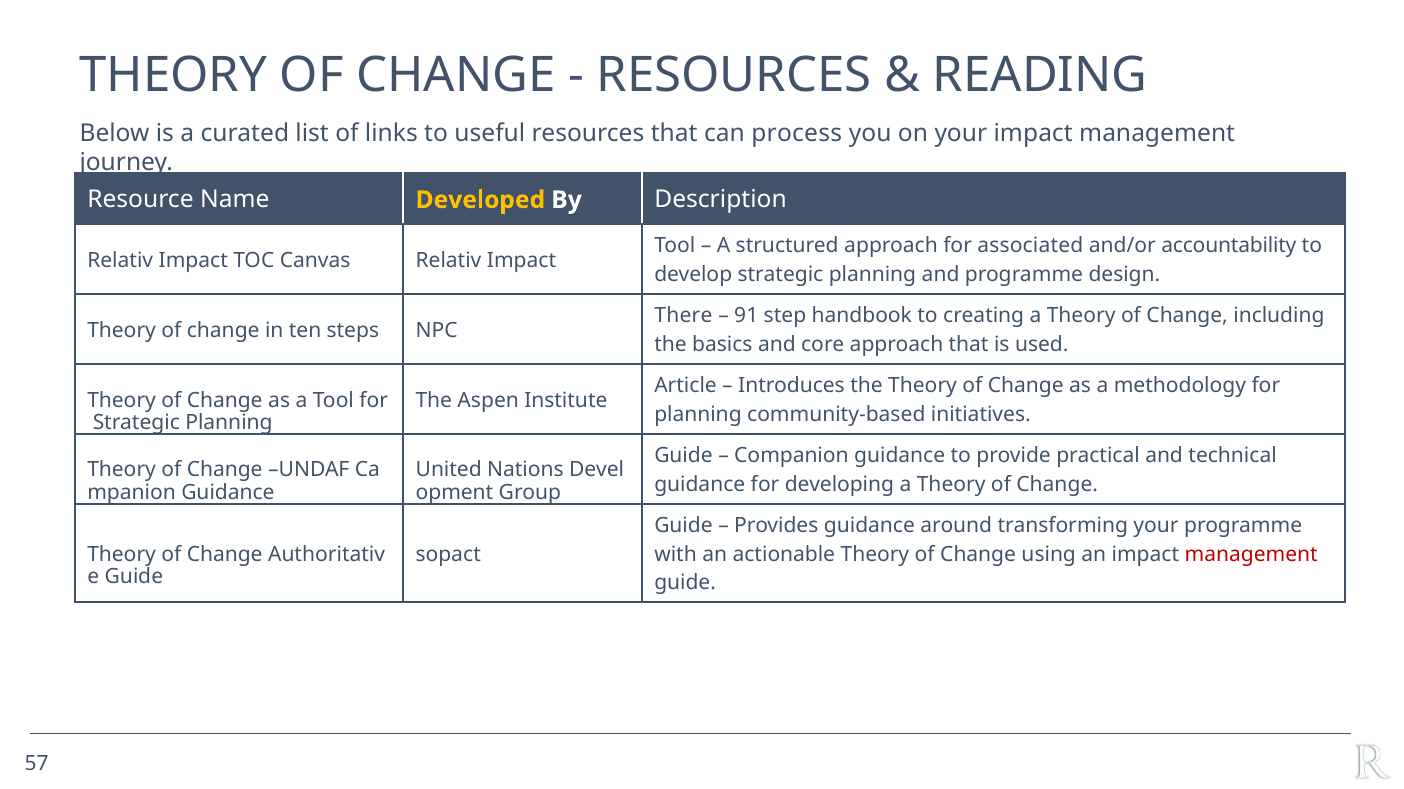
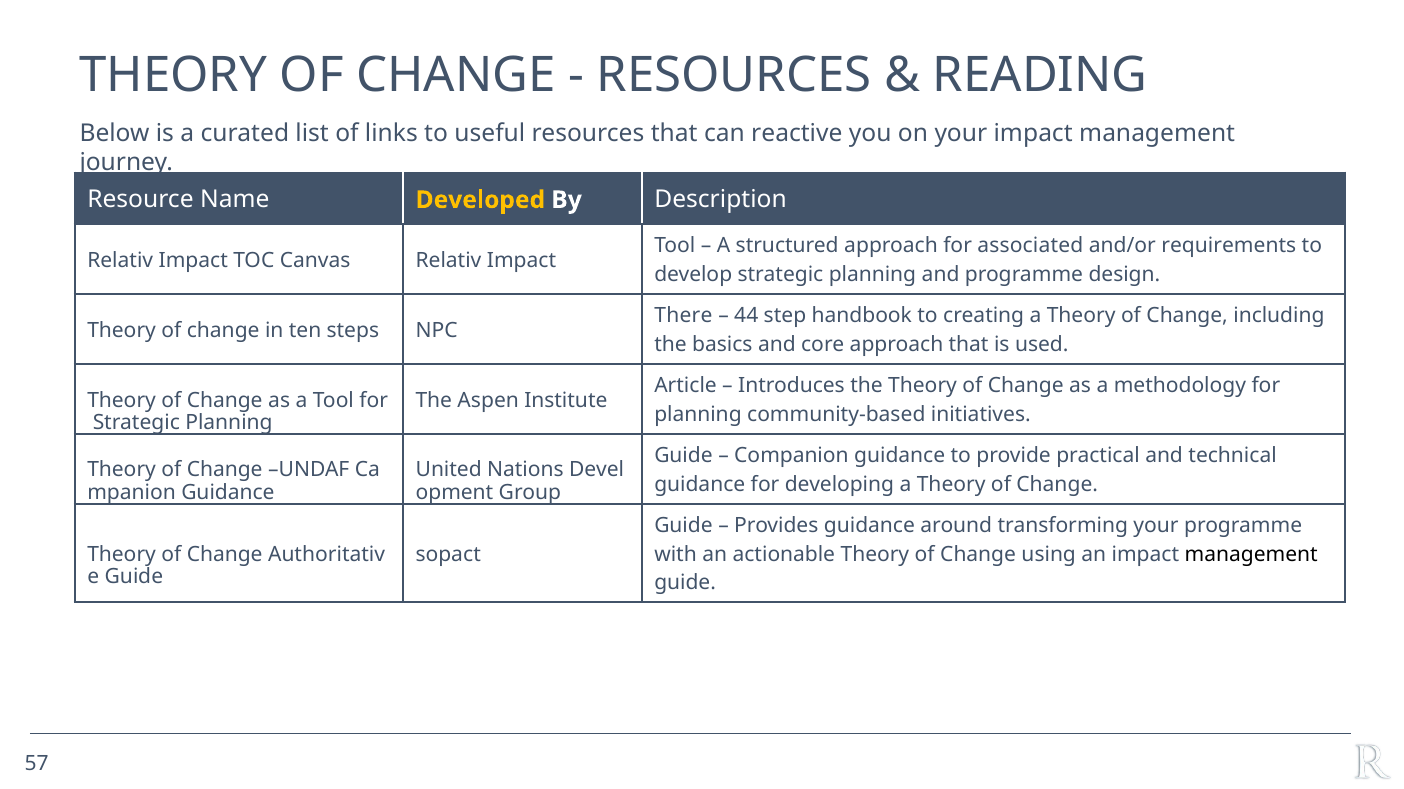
process: process -> reactive
accountability: accountability -> requirements
91: 91 -> 44
management at (1251, 555) colour: red -> black
